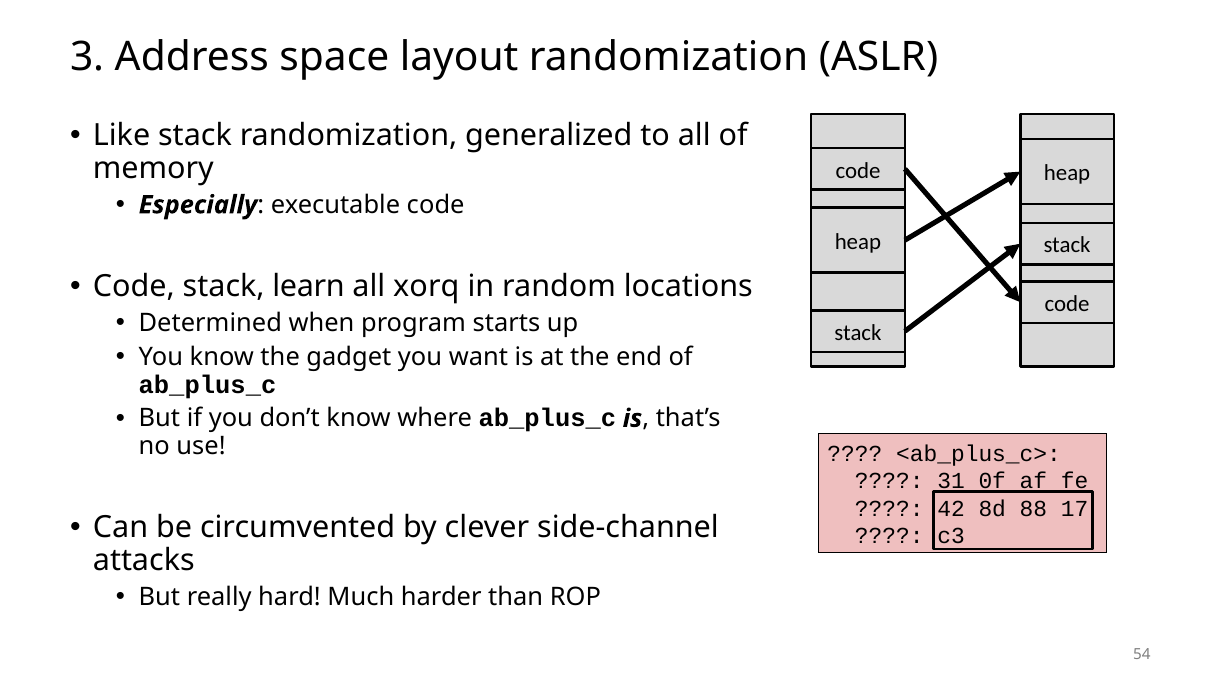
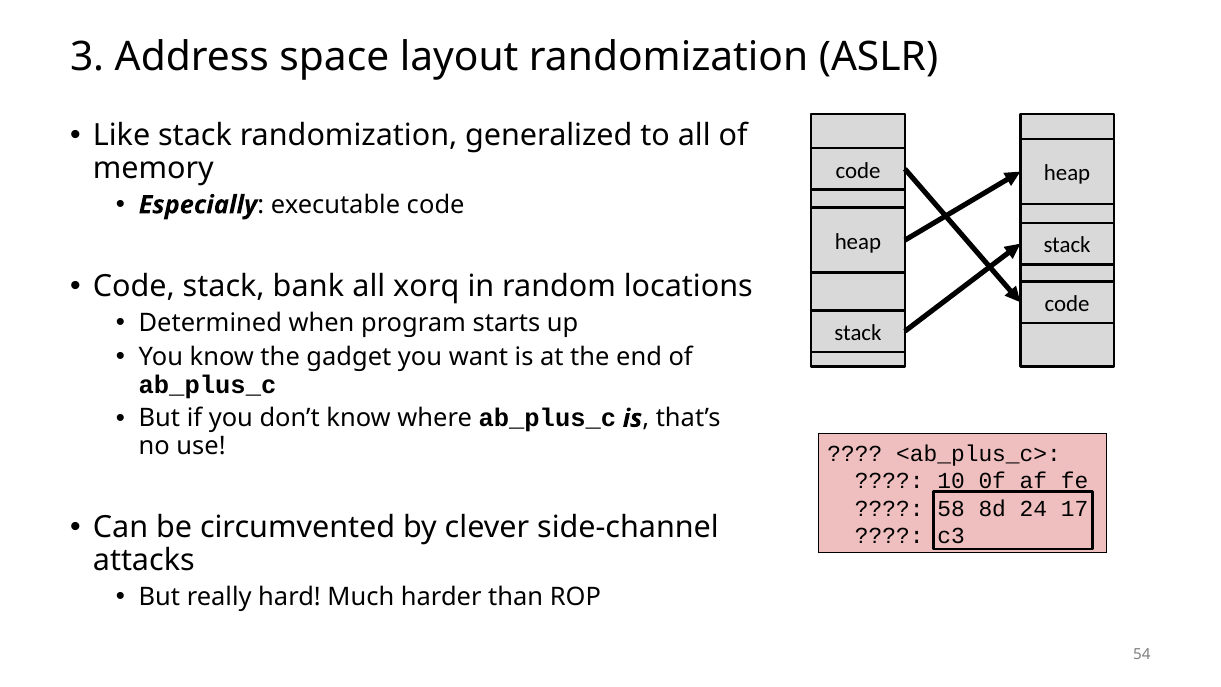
learn: learn -> bank
31: 31 -> 10
42: 42 -> 58
88: 88 -> 24
